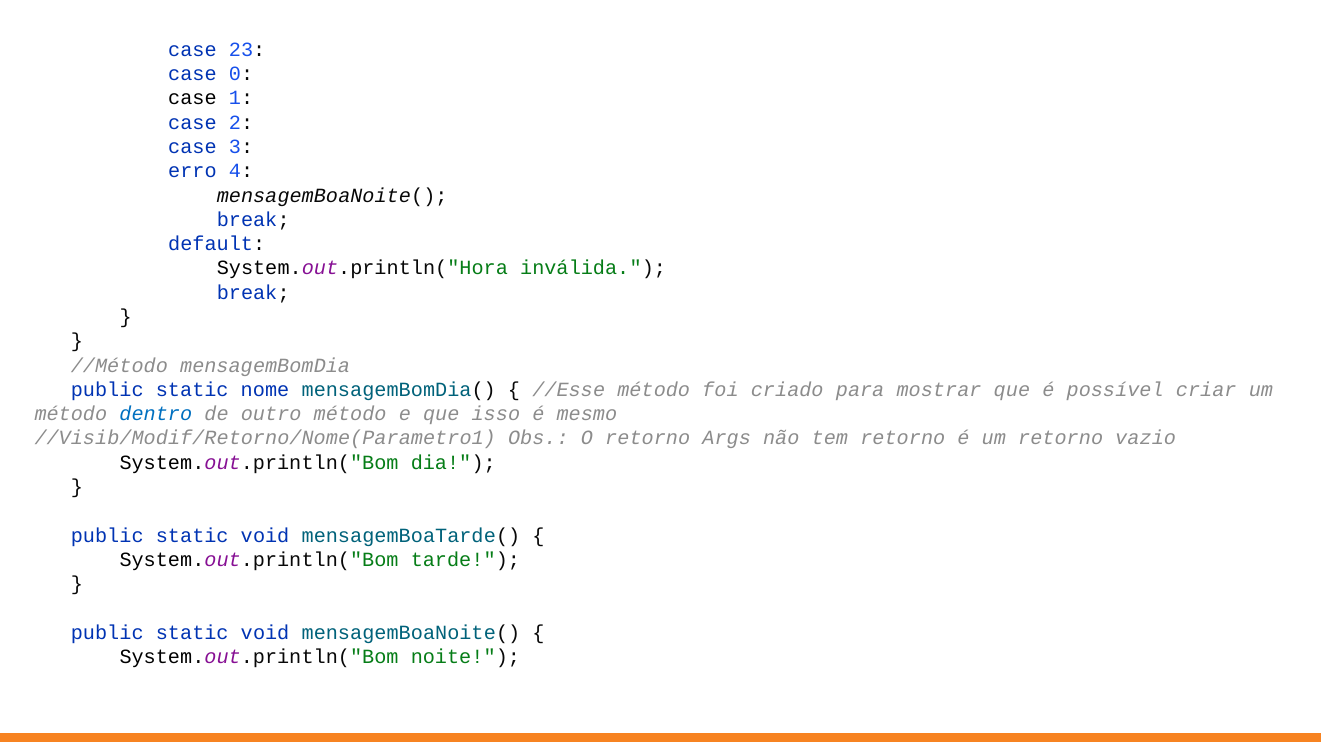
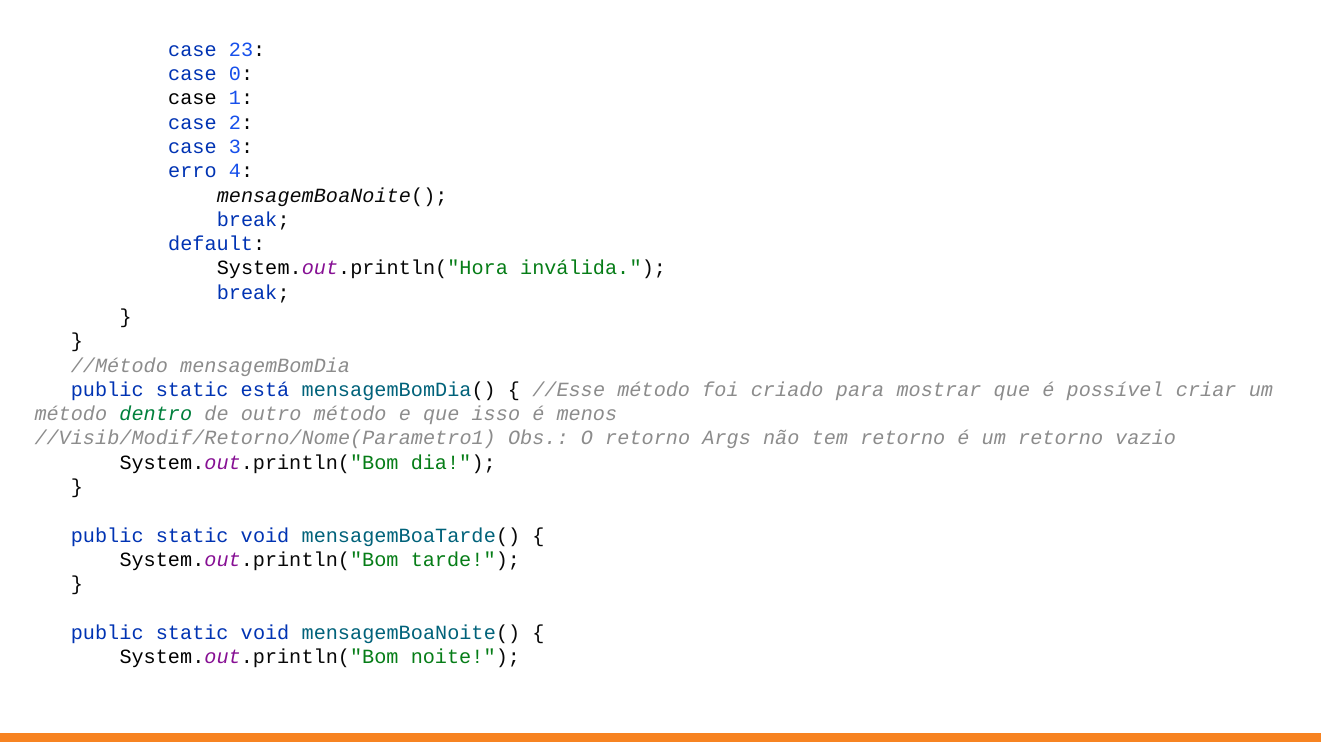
nome: nome -> está
dentro colour: blue -> green
mesmo: mesmo -> menos
